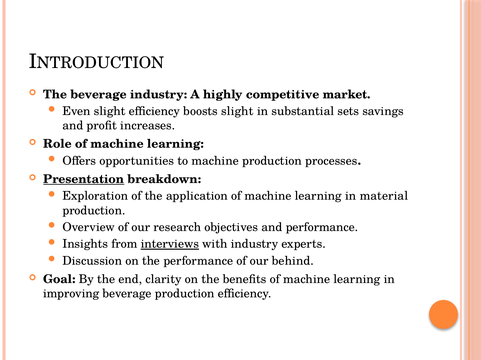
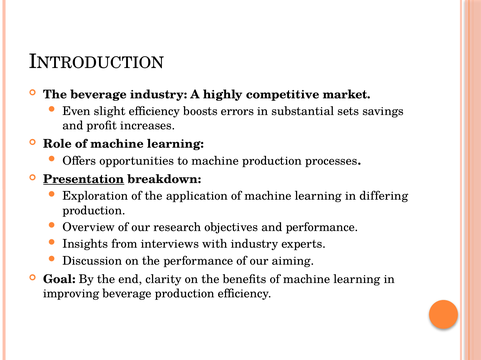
boosts slight: slight -> errors
material: material -> differing
interviews underline: present -> none
behind: behind -> aiming
